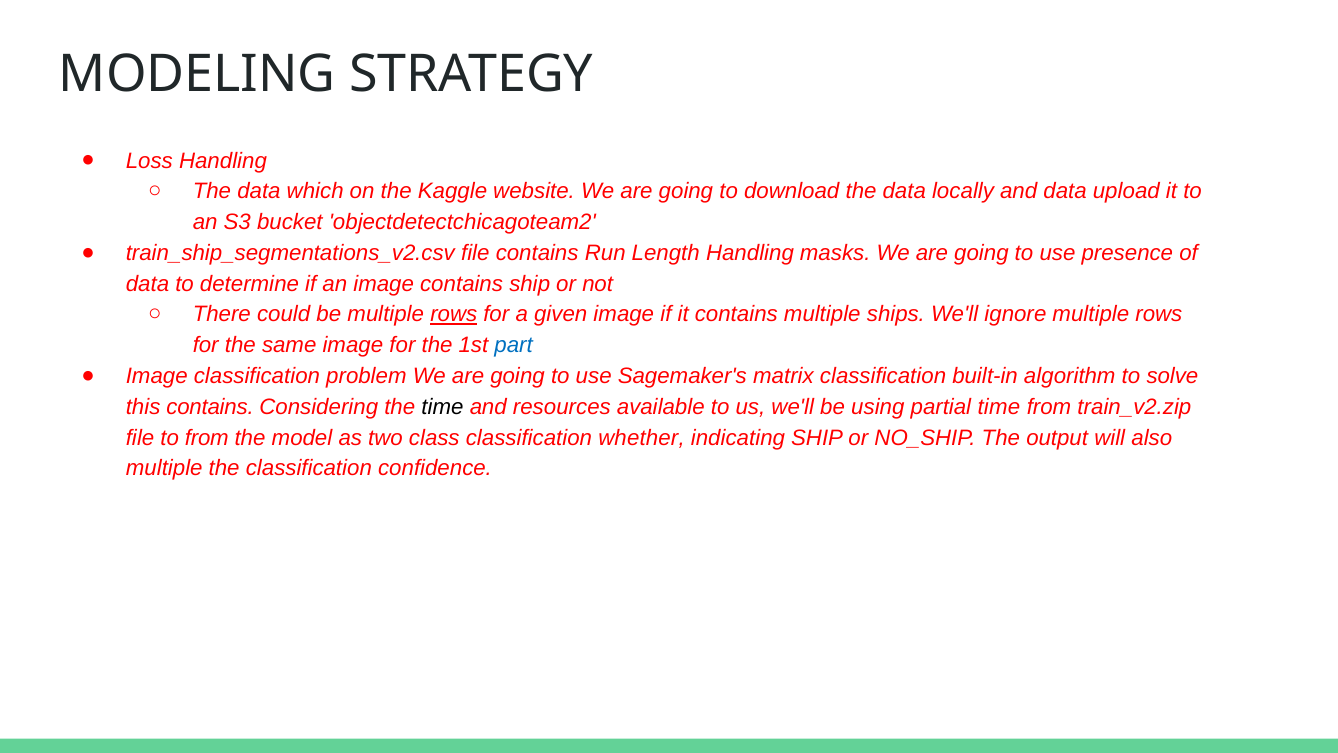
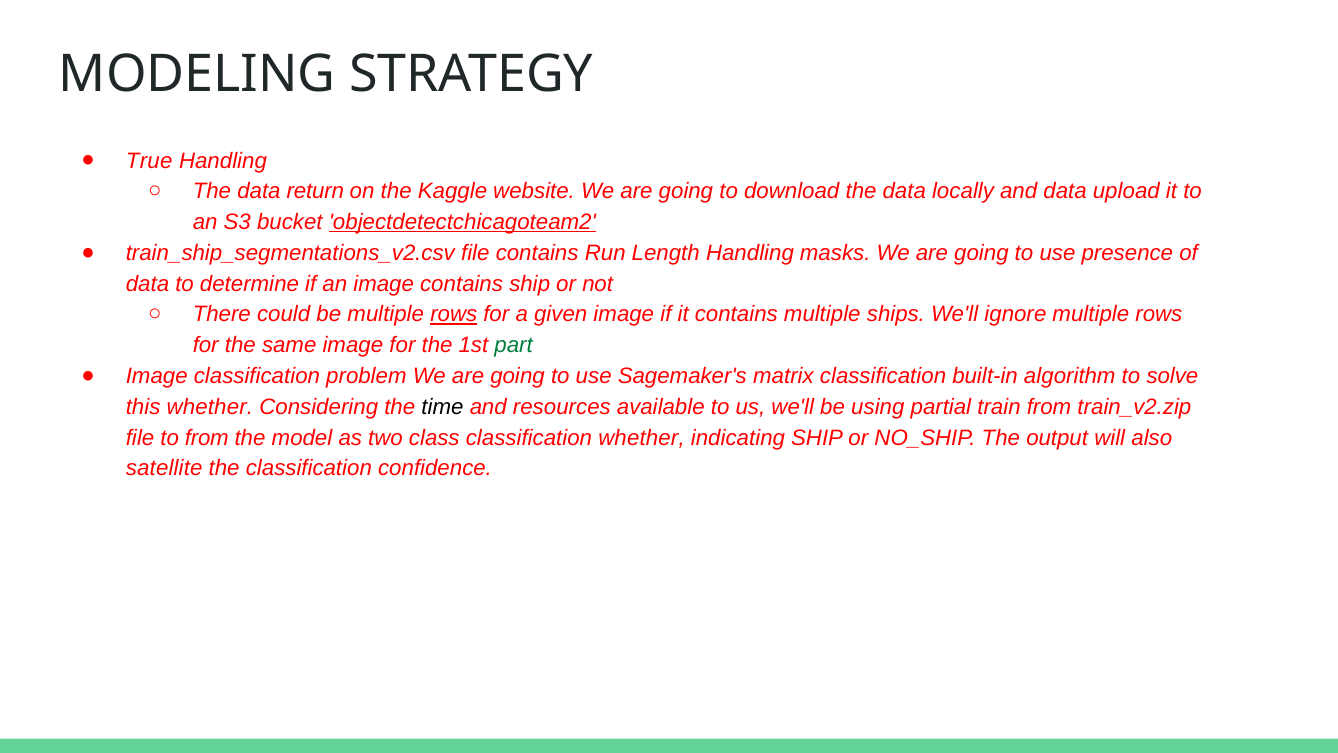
Loss: Loss -> True
which: which -> return
objectdetectchicagoteam2 underline: none -> present
part colour: blue -> green
this contains: contains -> whether
partial time: time -> train
multiple at (164, 468): multiple -> satellite
